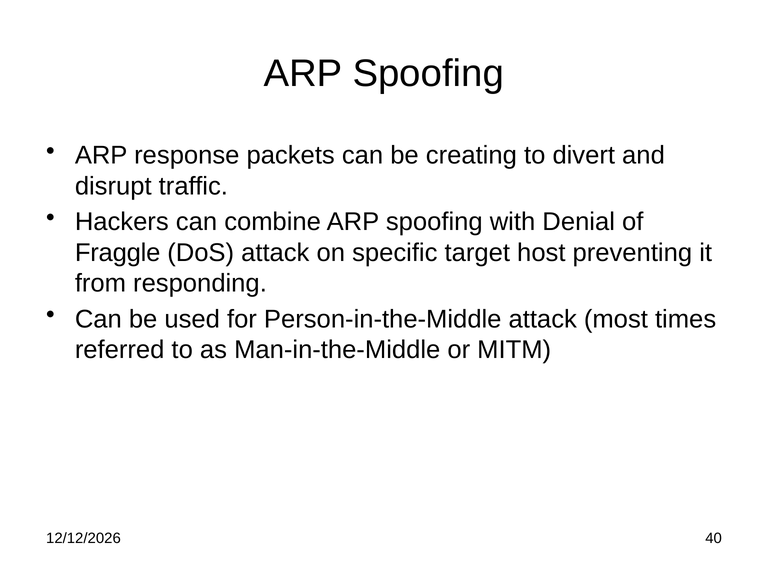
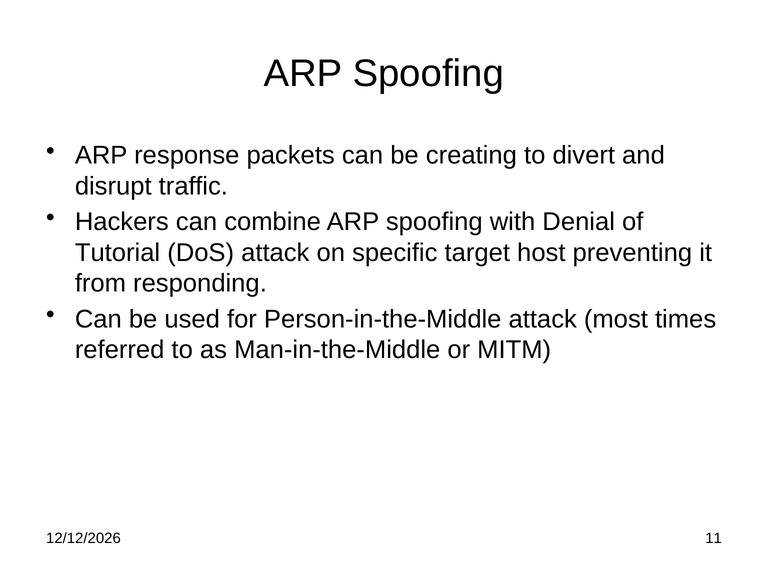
Fraggle: Fraggle -> Tutorial
40: 40 -> 11
